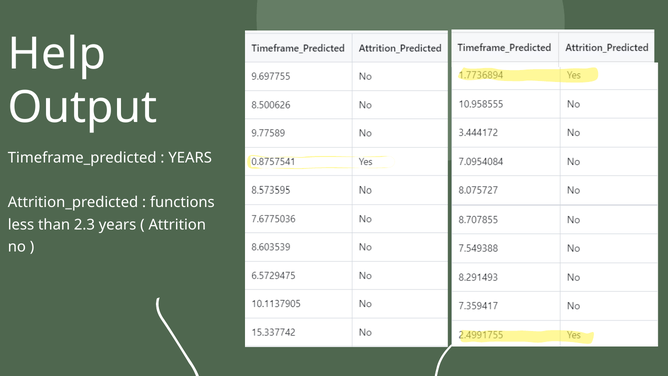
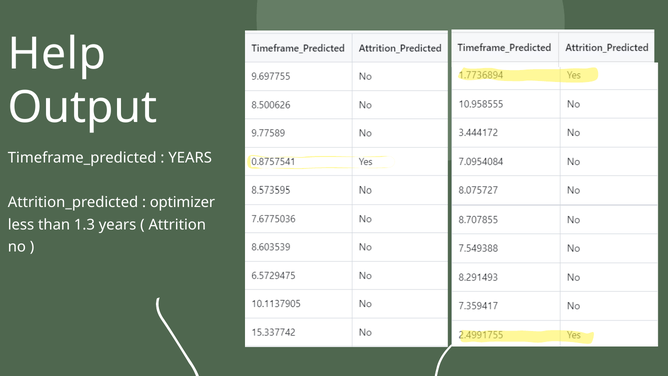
functions: functions -> optimizer
2.3: 2.3 -> 1.3
